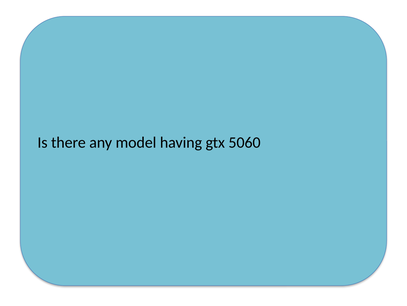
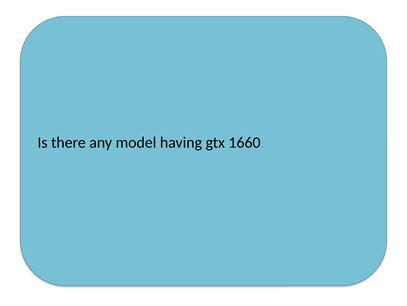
5060: 5060 -> 1660
